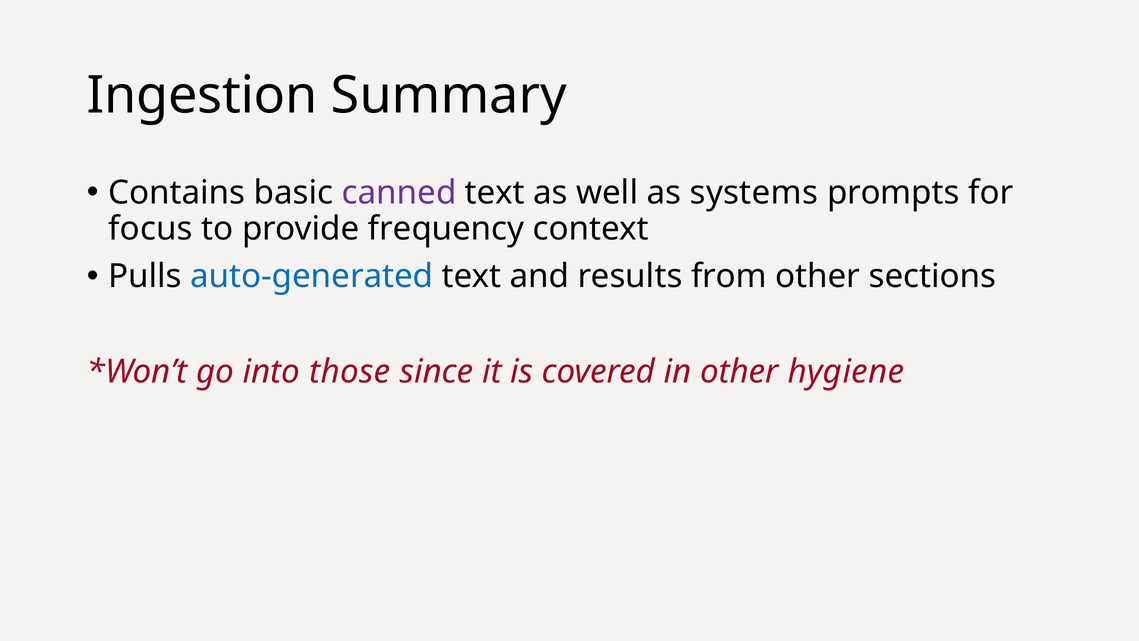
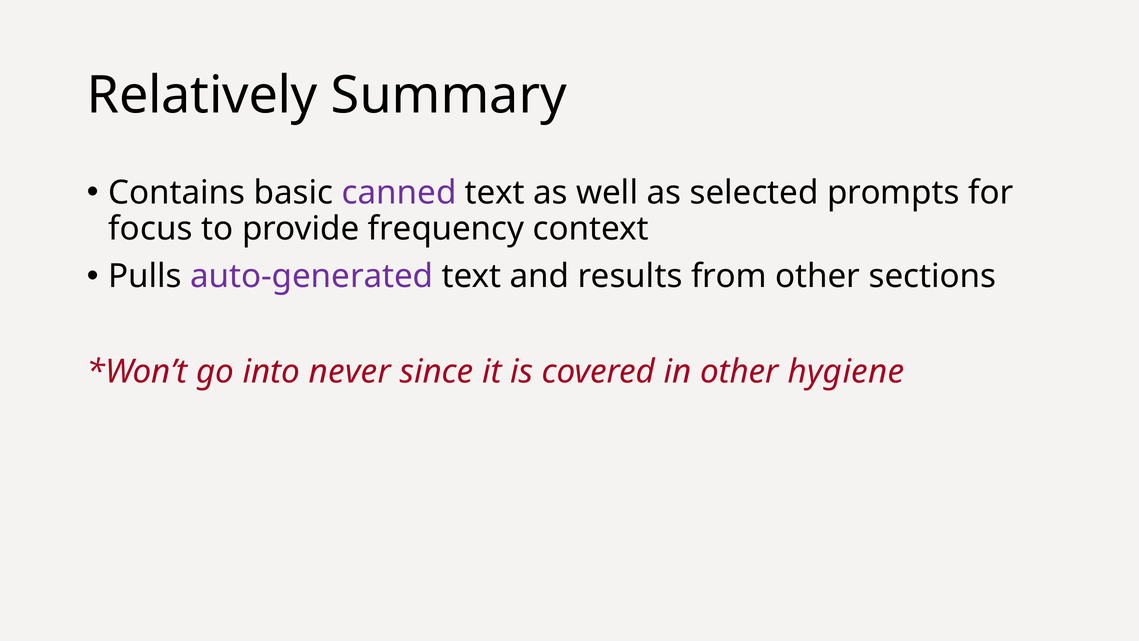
Ingestion: Ingestion -> Relatively
systems: systems -> selected
auto-generated colour: blue -> purple
those: those -> never
